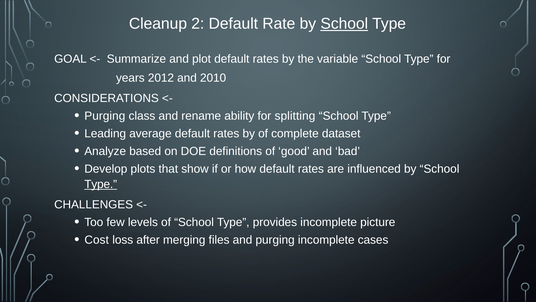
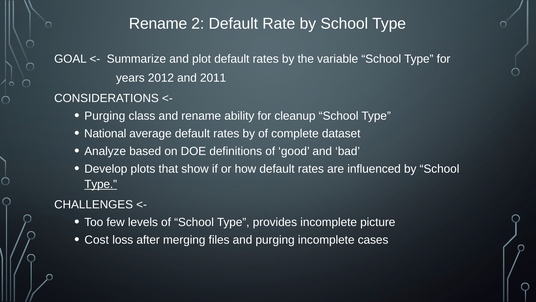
Cleanup at (158, 24): Cleanup -> Rename
School at (344, 24) underline: present -> none
2010: 2010 -> 2011
splitting: splitting -> cleanup
Leading: Leading -> National
